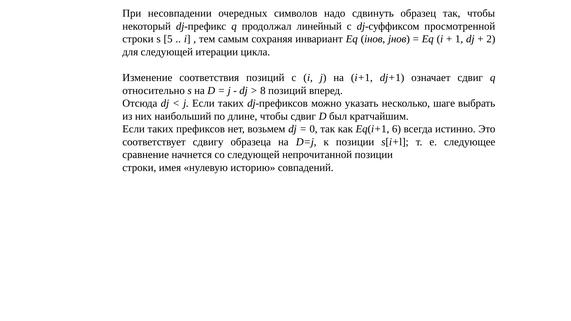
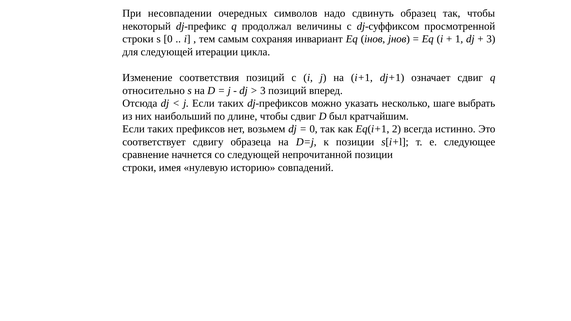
линейный: линейный -> величины
s 5: 5 -> 0
2 at (491, 39): 2 -> 3
8 at (263, 91): 8 -> 3
6: 6 -> 2
